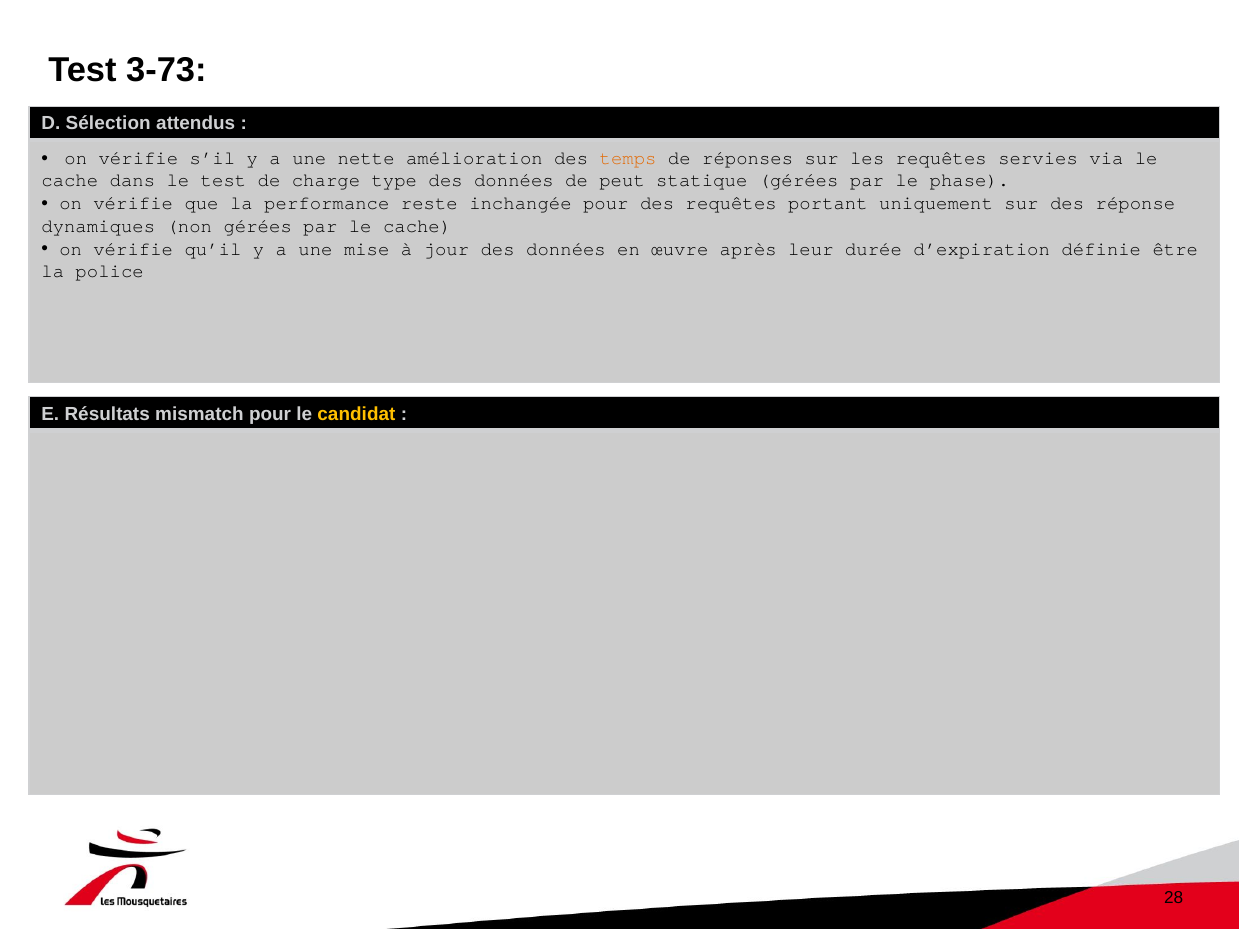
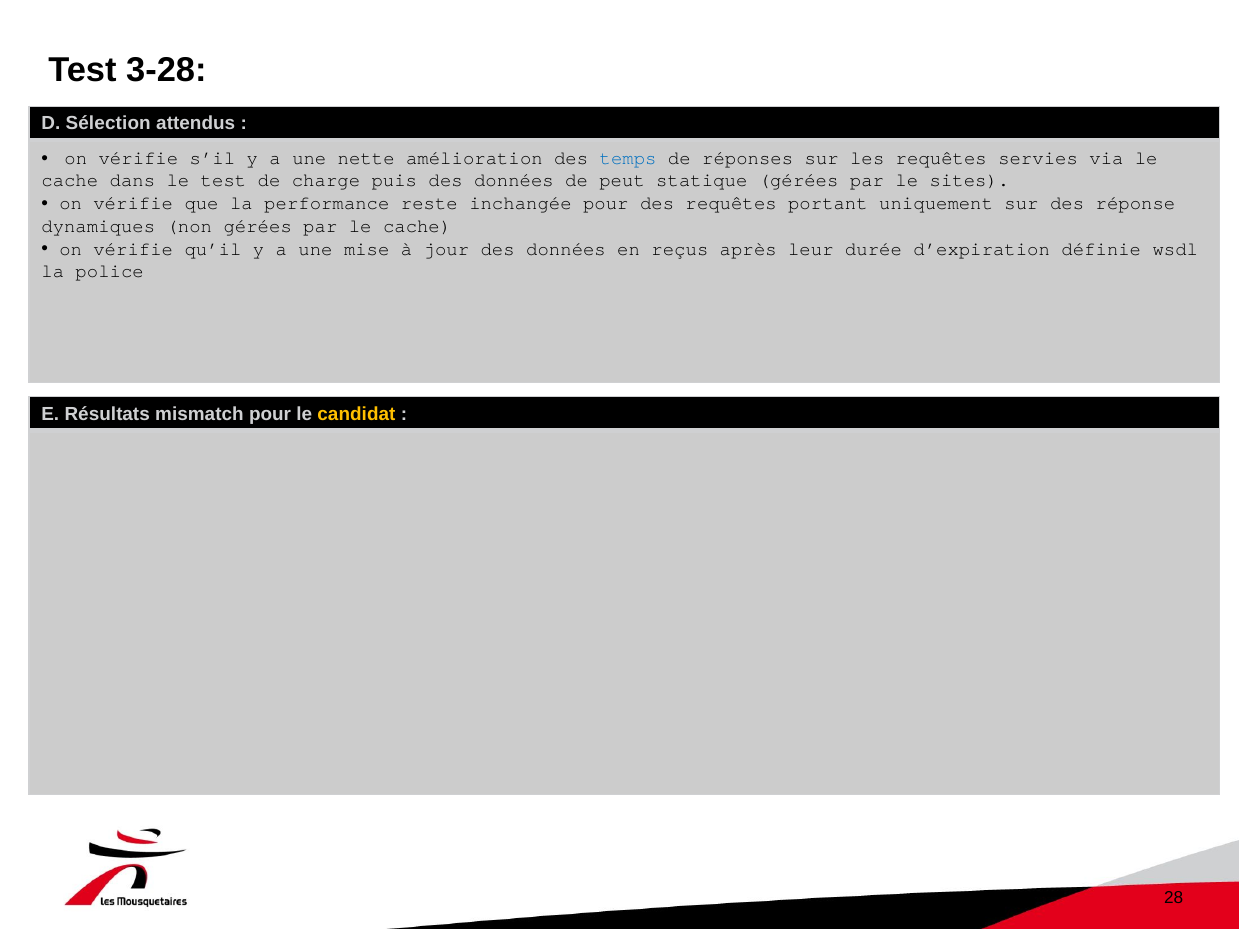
3-73: 3-73 -> 3-28
temps colour: orange -> blue
type: type -> puis
phase: phase -> sites
œuvre: œuvre -> reçus
être: être -> wsdl
